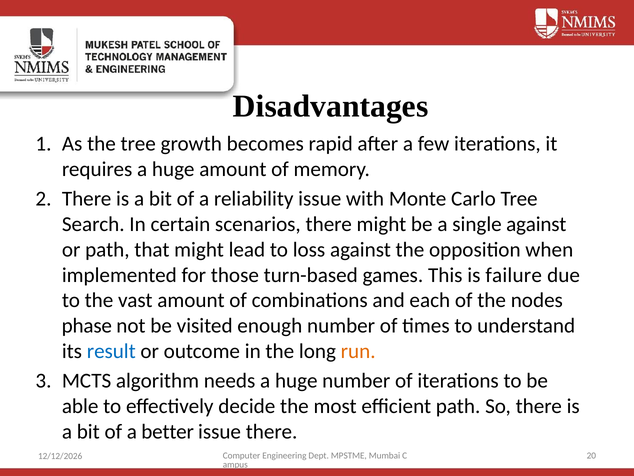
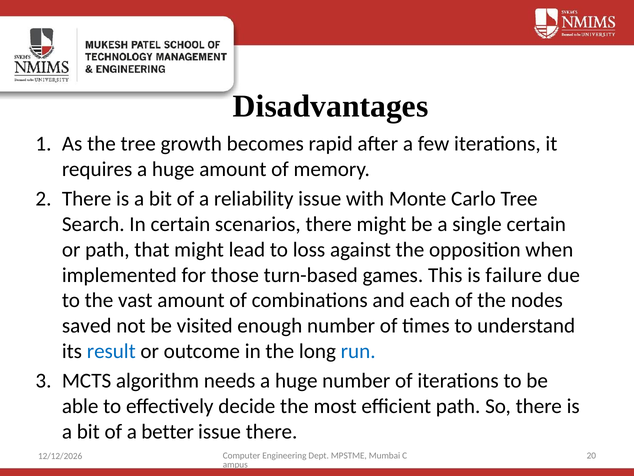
single against: against -> certain
phase: phase -> saved
run colour: orange -> blue
